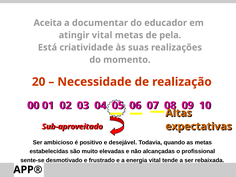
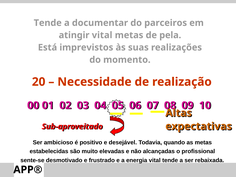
Aceita at (48, 23): Aceita -> Tende
educador: educador -> parceiros
criatividade: criatividade -> imprevistos
